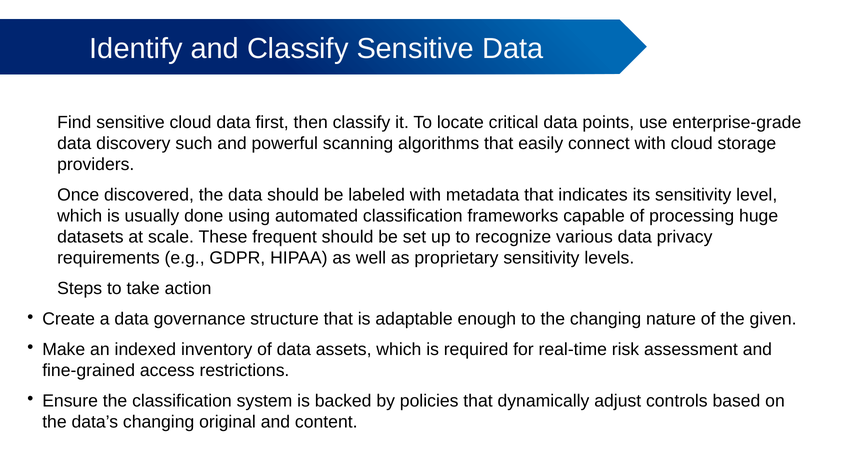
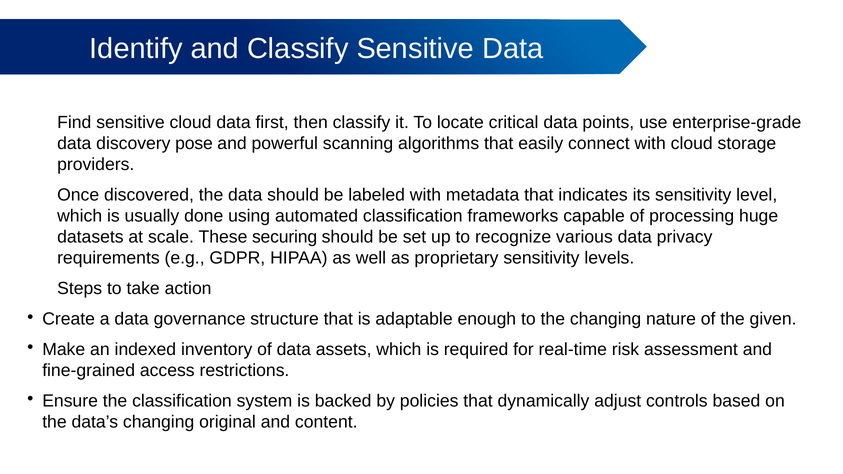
such: such -> pose
frequent: frequent -> securing
